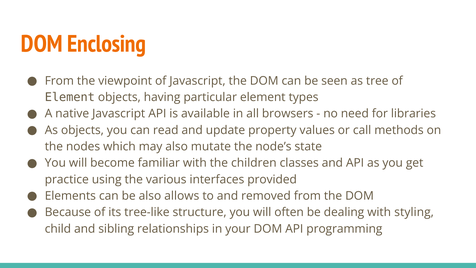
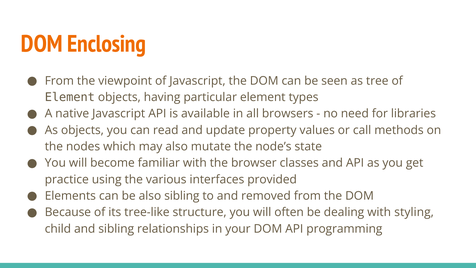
children: children -> browser
also allows: allows -> sibling
